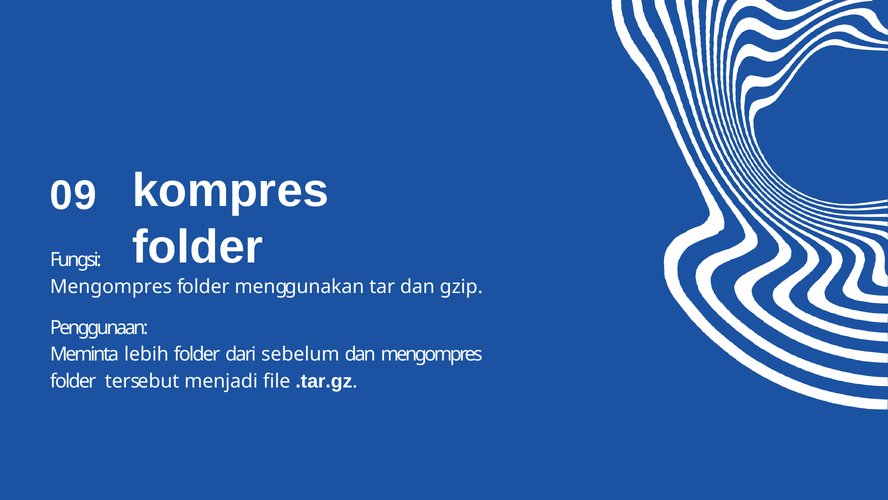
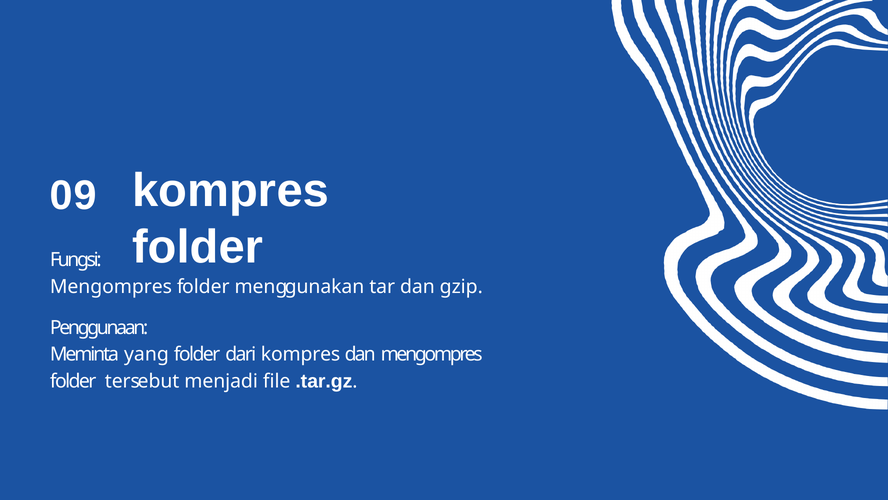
lebih: lebih -> yang
dari sebelum: sebelum -> kompres
